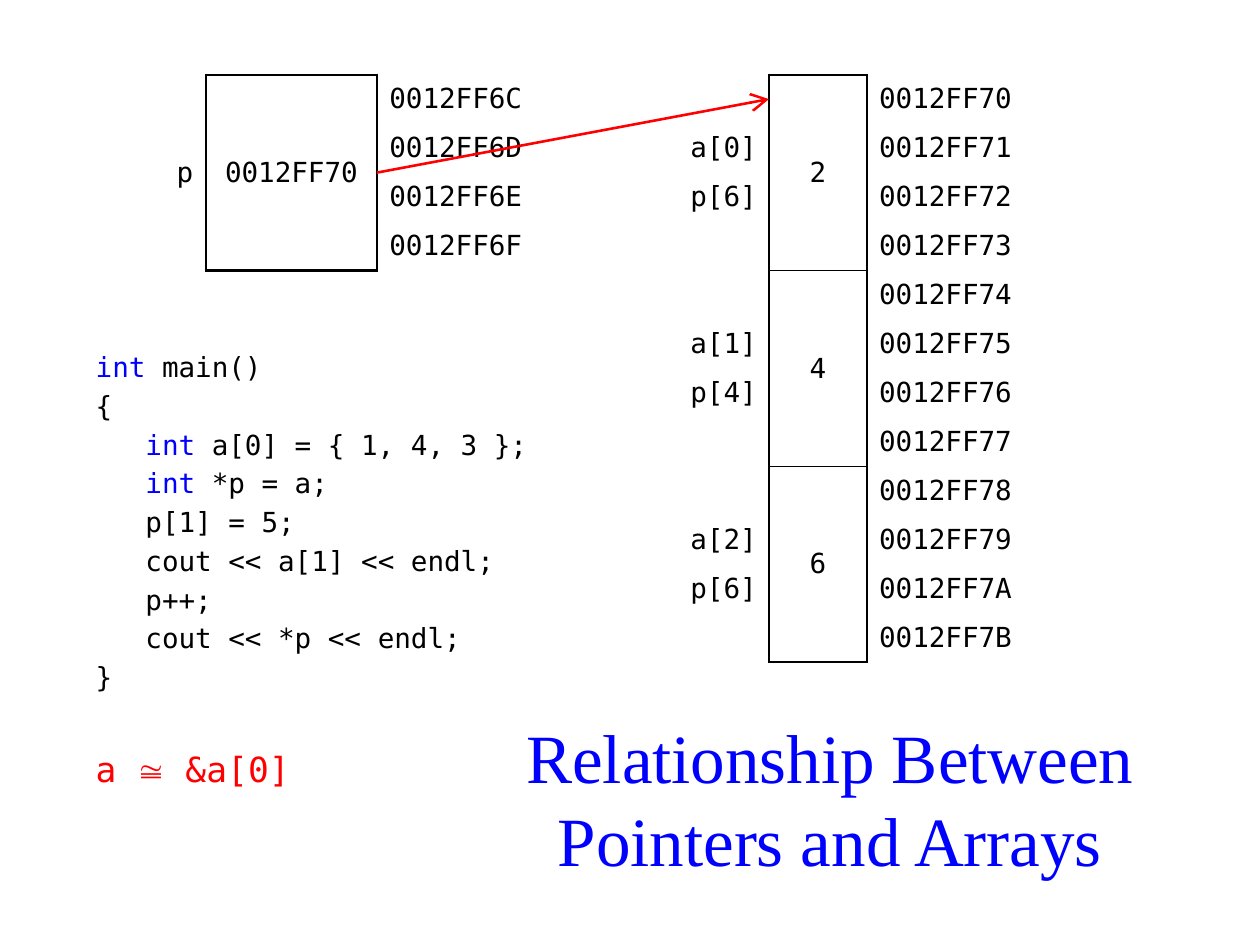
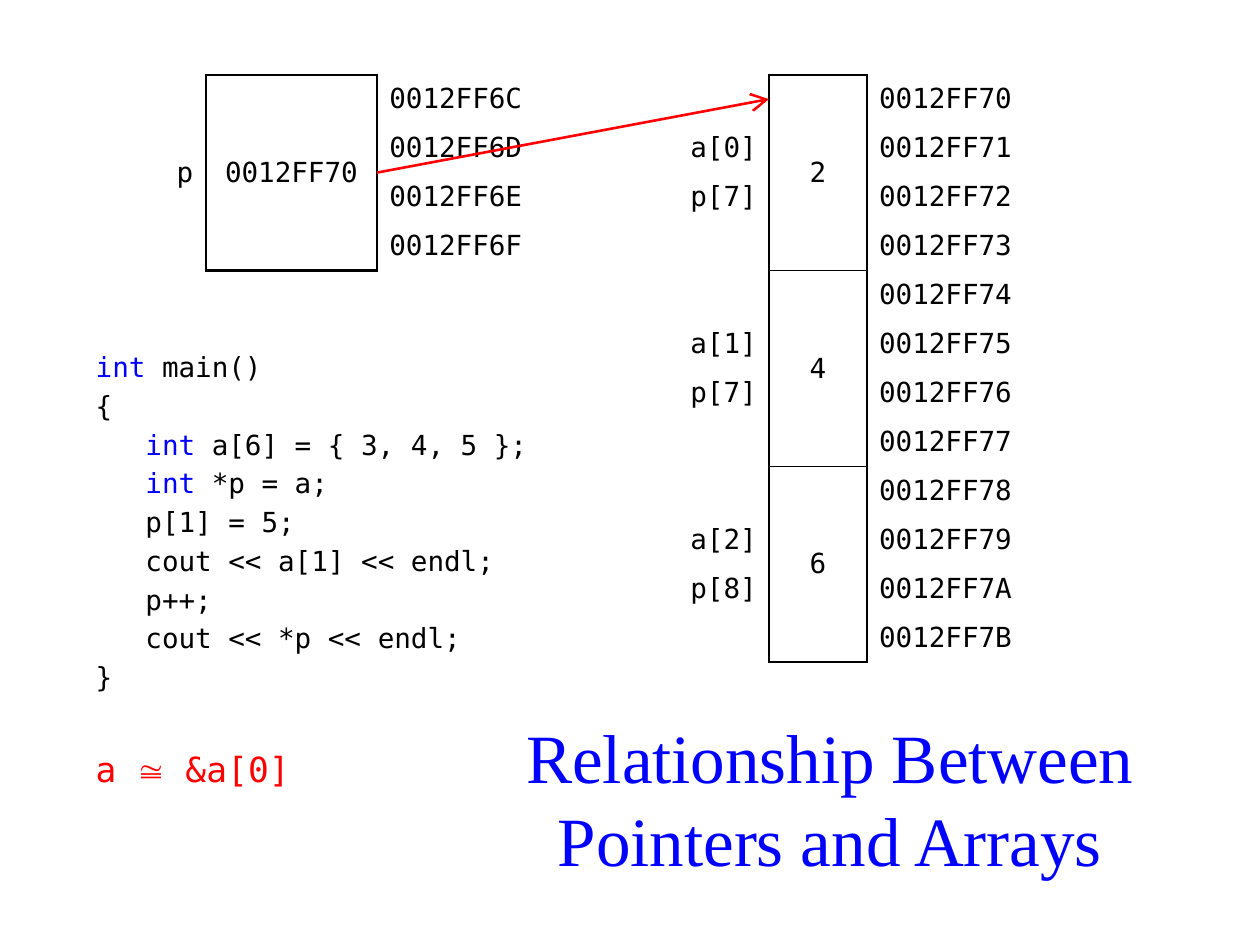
p[6 at (724, 198): p[6 -> p[7
p[4 at (724, 393): p[4 -> p[7
int a[0: a[0 -> a[6
1: 1 -> 3
4 3: 3 -> 5
p[6 at (724, 589): p[6 -> p[8
